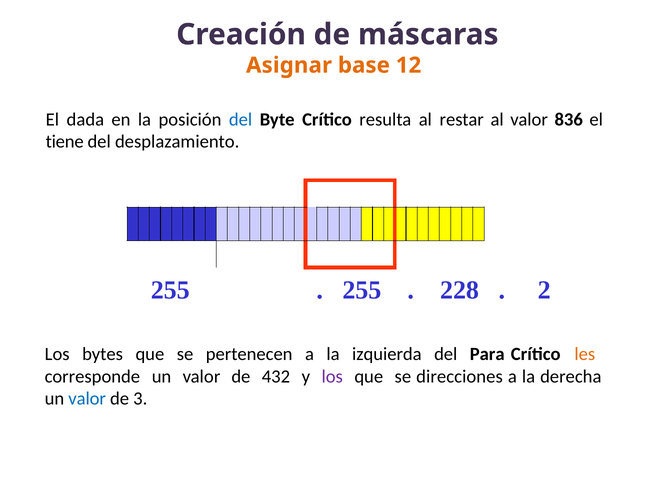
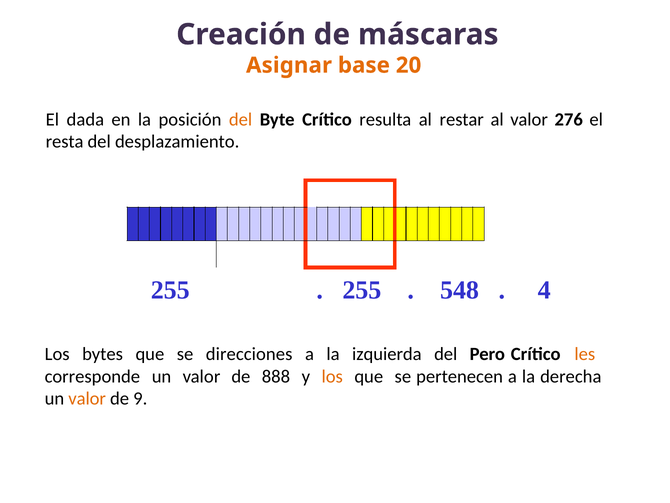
12: 12 -> 20
del at (241, 119) colour: blue -> orange
836: 836 -> 276
tiene: tiene -> resta
228: 228 -> 548
2: 2 -> 4
pertenecen: pertenecen -> direcciones
Para: Para -> Pero
432: 432 -> 888
los at (332, 376) colour: purple -> orange
direcciones: direcciones -> pertenecen
valor at (87, 398) colour: blue -> orange
3: 3 -> 9
